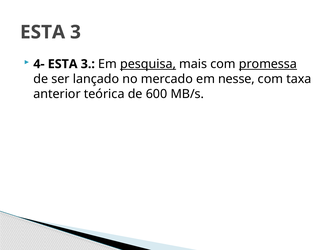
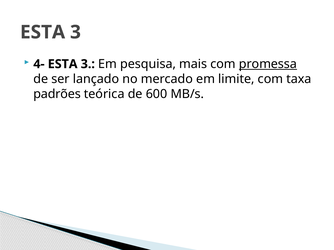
pesquisa underline: present -> none
nesse: nesse -> limite
anterior: anterior -> padrões
